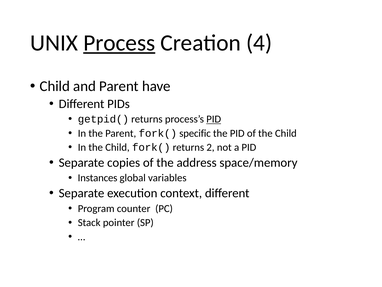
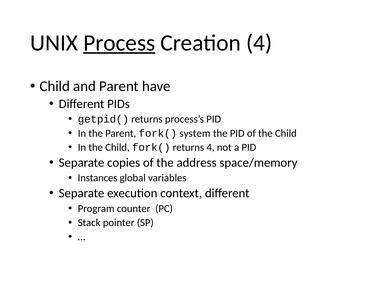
PID at (214, 119) underline: present -> none
specific: specific -> system
returns 2: 2 -> 4
